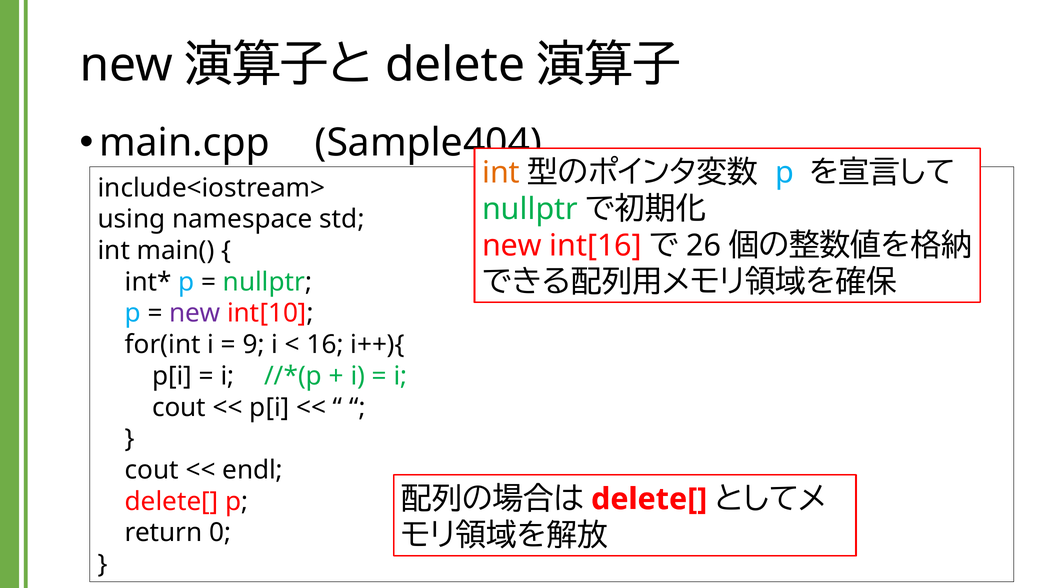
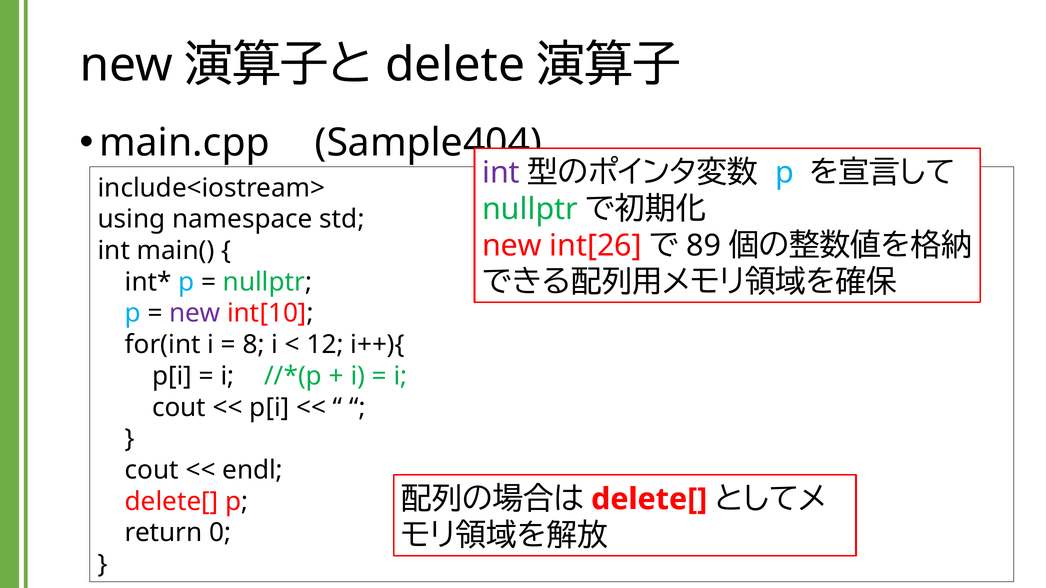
int at (501, 173) colour: orange -> purple
int[16: int[16 -> int[26
26: 26 -> 89
9: 9 -> 8
16: 16 -> 12
